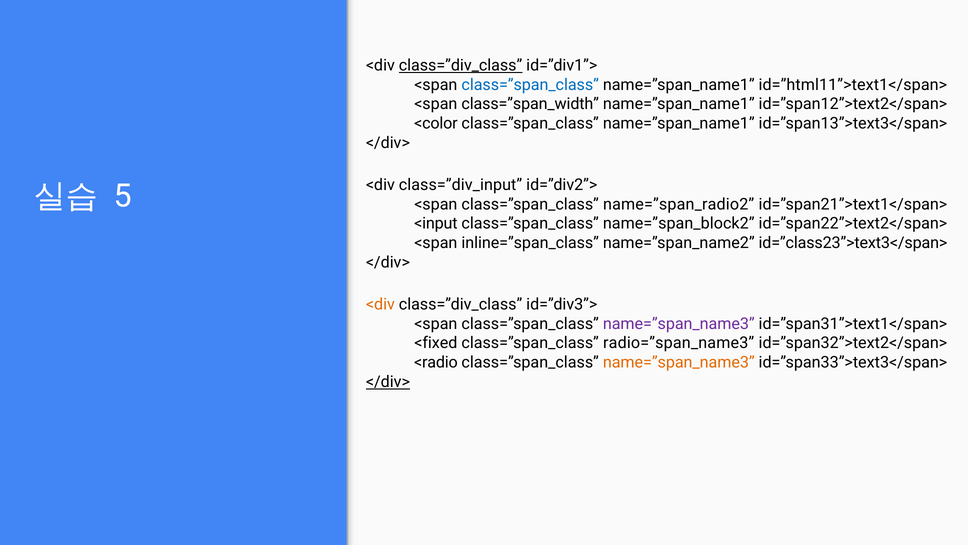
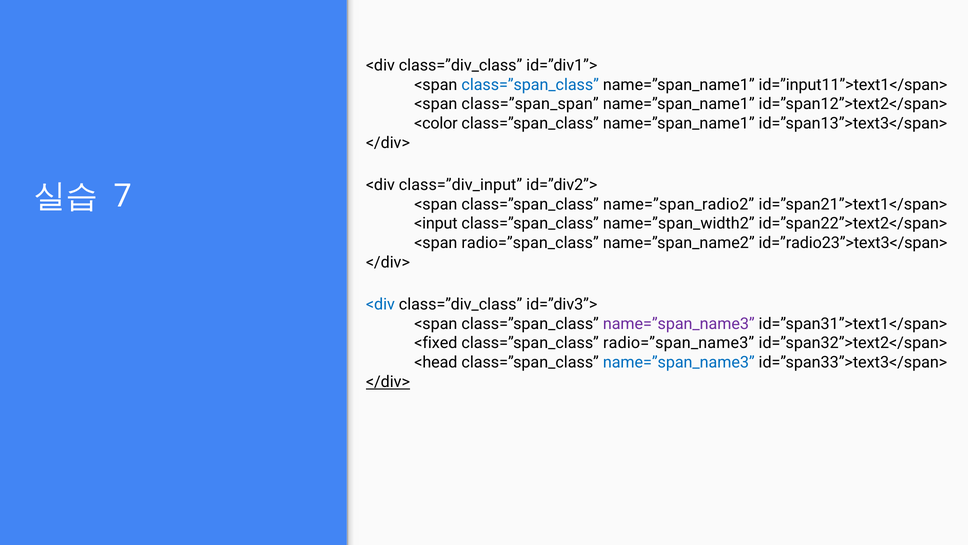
class=”div_class at (461, 65) underline: present -> none
id=”html11”>text1</span>: id=”html11”>text1</span> -> id=”input11”>text1</span>
class=”span_width: class=”span_width -> class=”span_span
5: 5 -> 7
name=”span_block2: name=”span_block2 -> name=”span_width2
inline=”span_class: inline=”span_class -> radio=”span_class
id=”class23”>text3</span>: id=”class23”>text3</span> -> id=”radio23”>text3</span>
<div at (380, 304) colour: orange -> blue
<radio: <radio -> <head
name=”span_name3 at (679, 362) colour: orange -> blue
